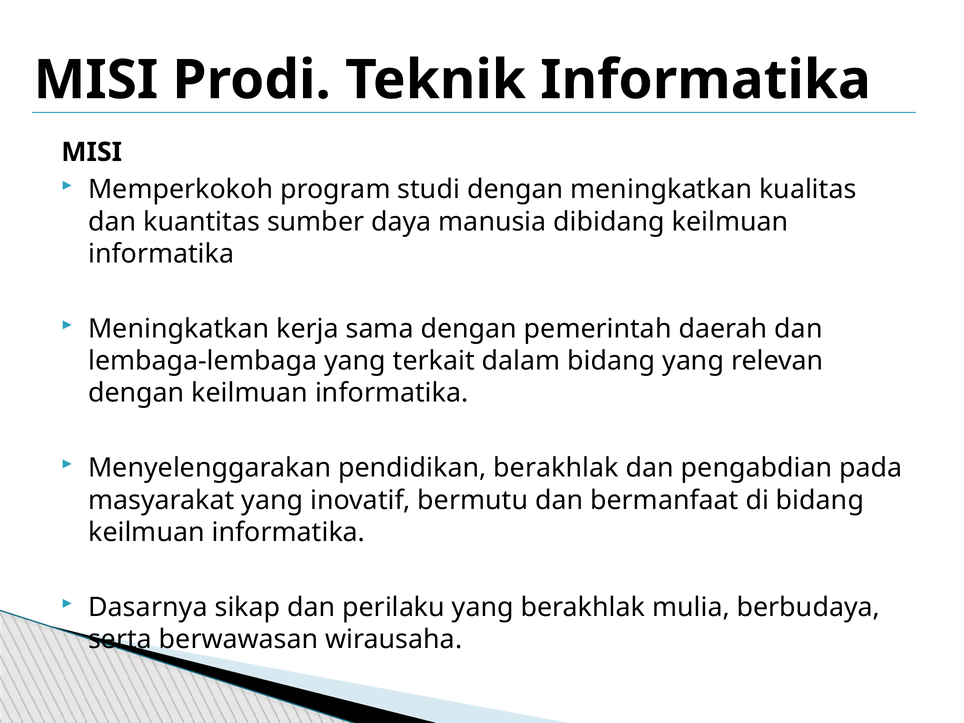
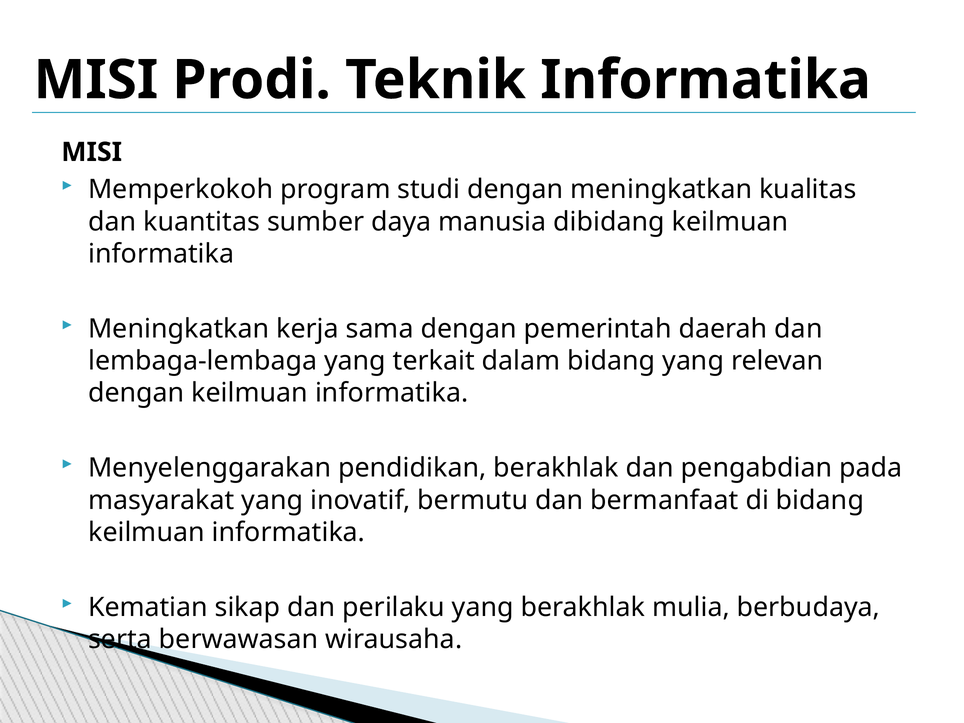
Dasarnya: Dasarnya -> Kematian
